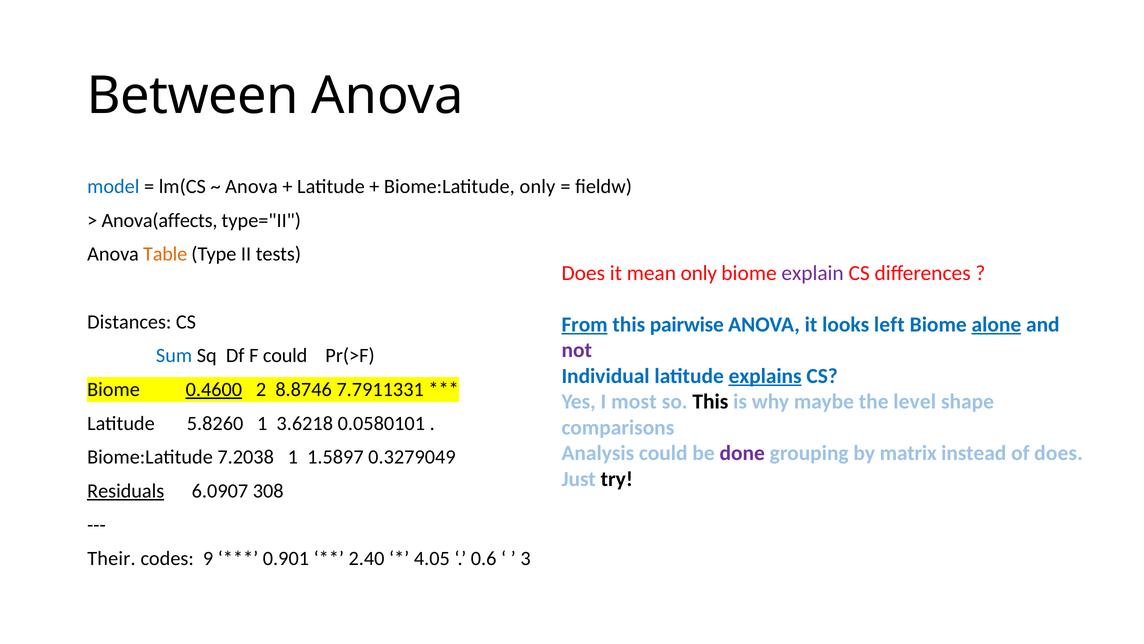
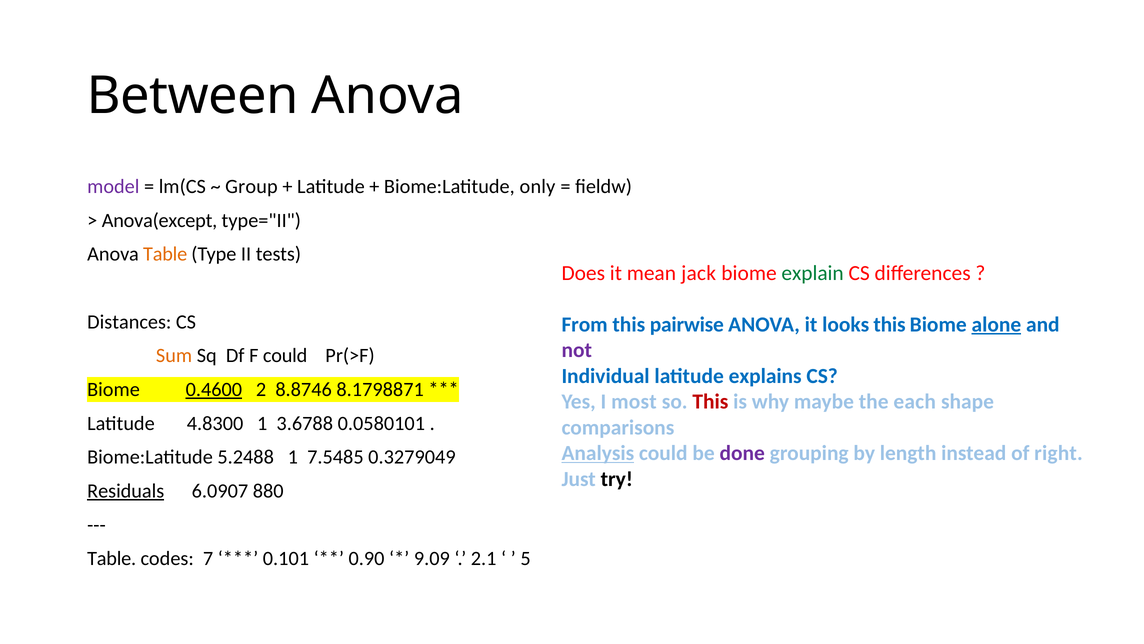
model colour: blue -> purple
Anova at (251, 186): Anova -> Group
Anova(affects: Anova(affects -> Anova(except
mean only: only -> jack
explain colour: purple -> green
From underline: present -> none
looks left: left -> this
Sum colour: blue -> orange
explains underline: present -> none
7.7911331: 7.7911331 -> 8.1798871
This at (710, 401) colour: black -> red
level: level -> each
5.8260: 5.8260 -> 4.8300
3.6218: 3.6218 -> 3.6788
Analysis underline: none -> present
matrix: matrix -> length
of does: does -> right
7.2038: 7.2038 -> 5.2488
1.5897: 1.5897 -> 7.5485
308: 308 -> 880
Their at (111, 558): Their -> Table
9: 9 -> 7
0.901: 0.901 -> 0.101
2.40: 2.40 -> 0.90
4.05: 4.05 -> 9.09
0.6: 0.6 -> 2.1
3: 3 -> 5
